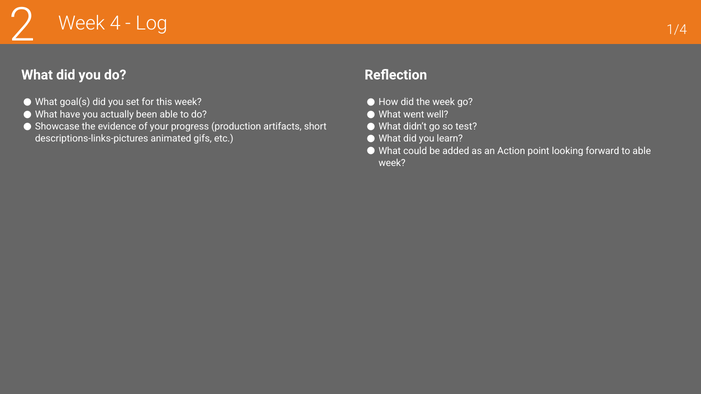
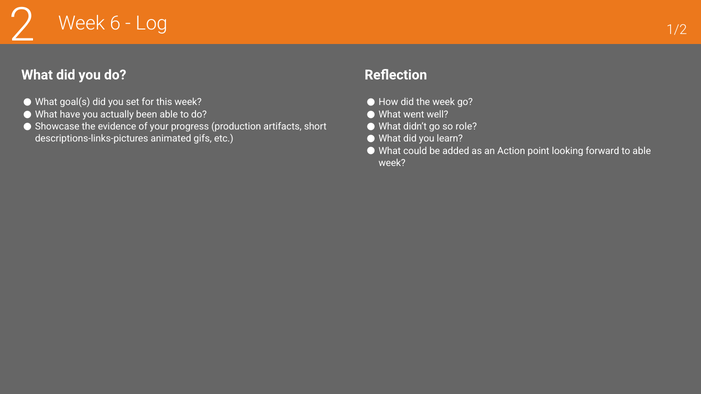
4: 4 -> 6
1/4: 1/4 -> 1/2
test: test -> role
